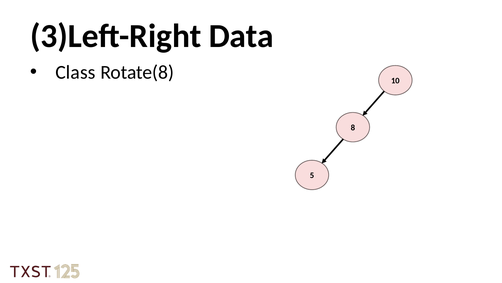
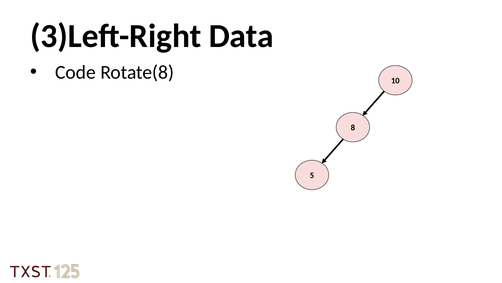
Class: Class -> Code
